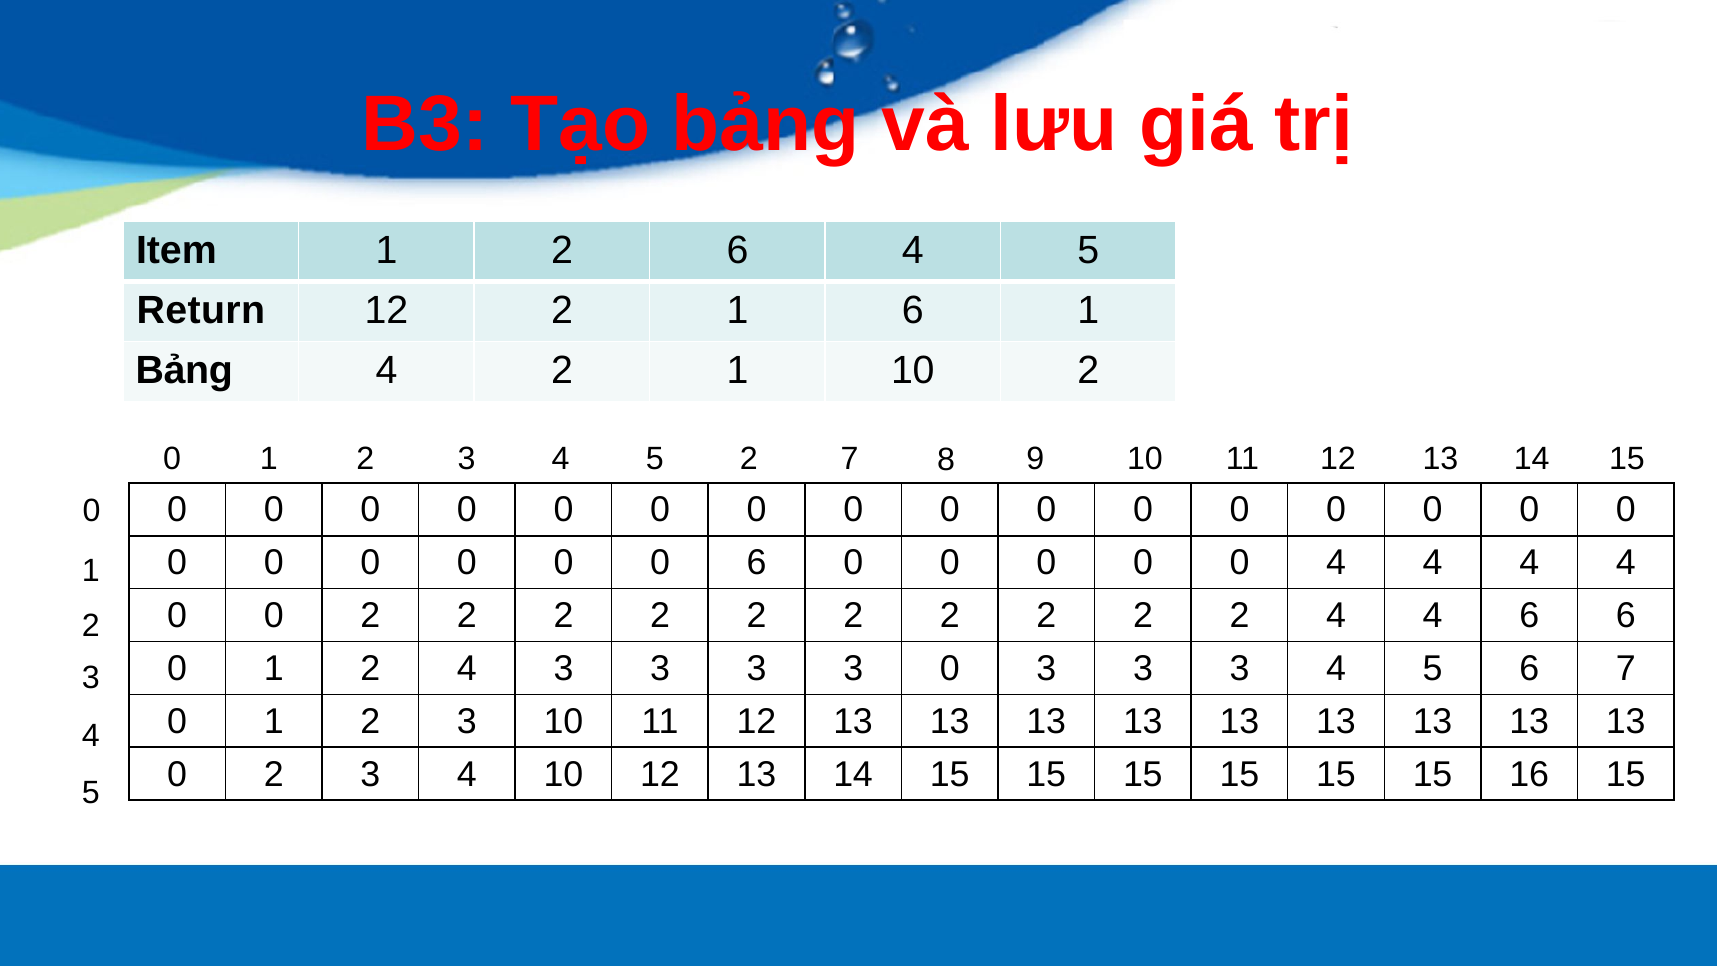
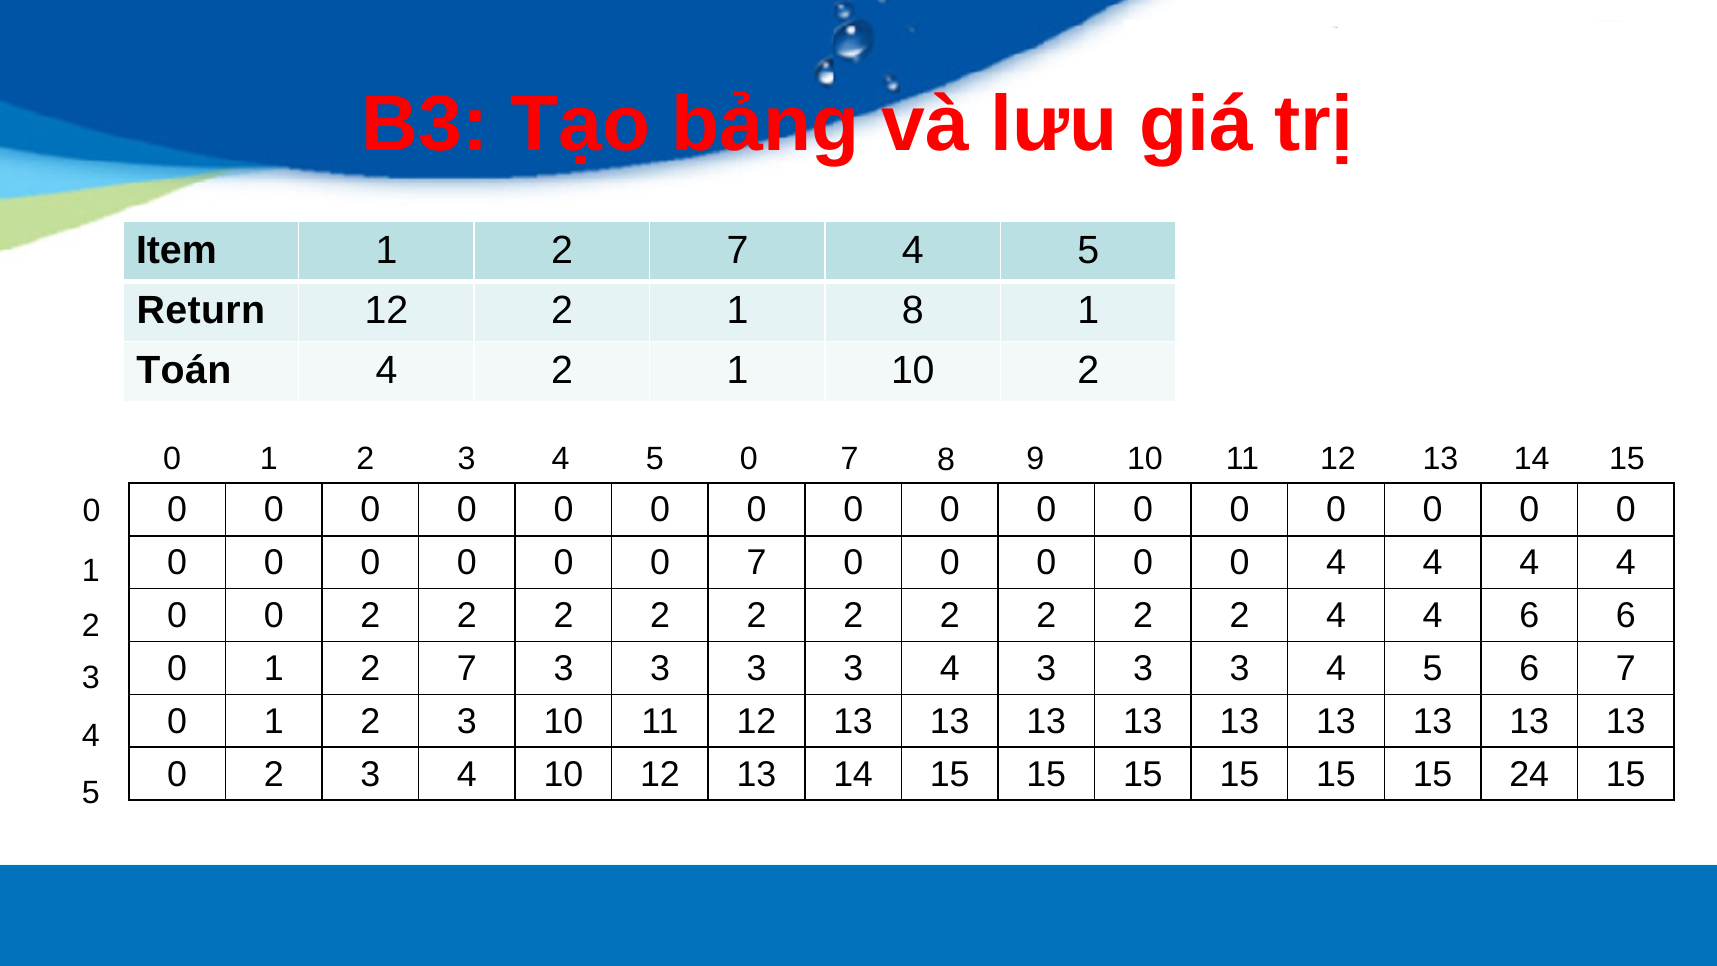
Item 1 2 6: 6 -> 7
1 6: 6 -> 8
Bảng at (184, 371): Bảng -> Toán
5 2: 2 -> 0
0 0 6: 6 -> 7
0 1 2 4: 4 -> 7
0 at (950, 668): 0 -> 4
16: 16 -> 24
